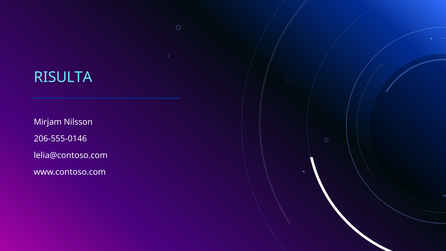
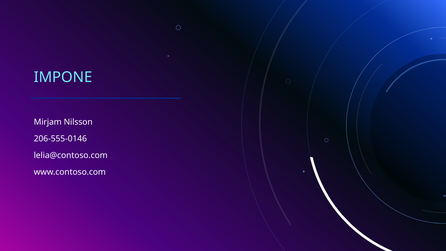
RISULTA: RISULTA -> IMPONE
